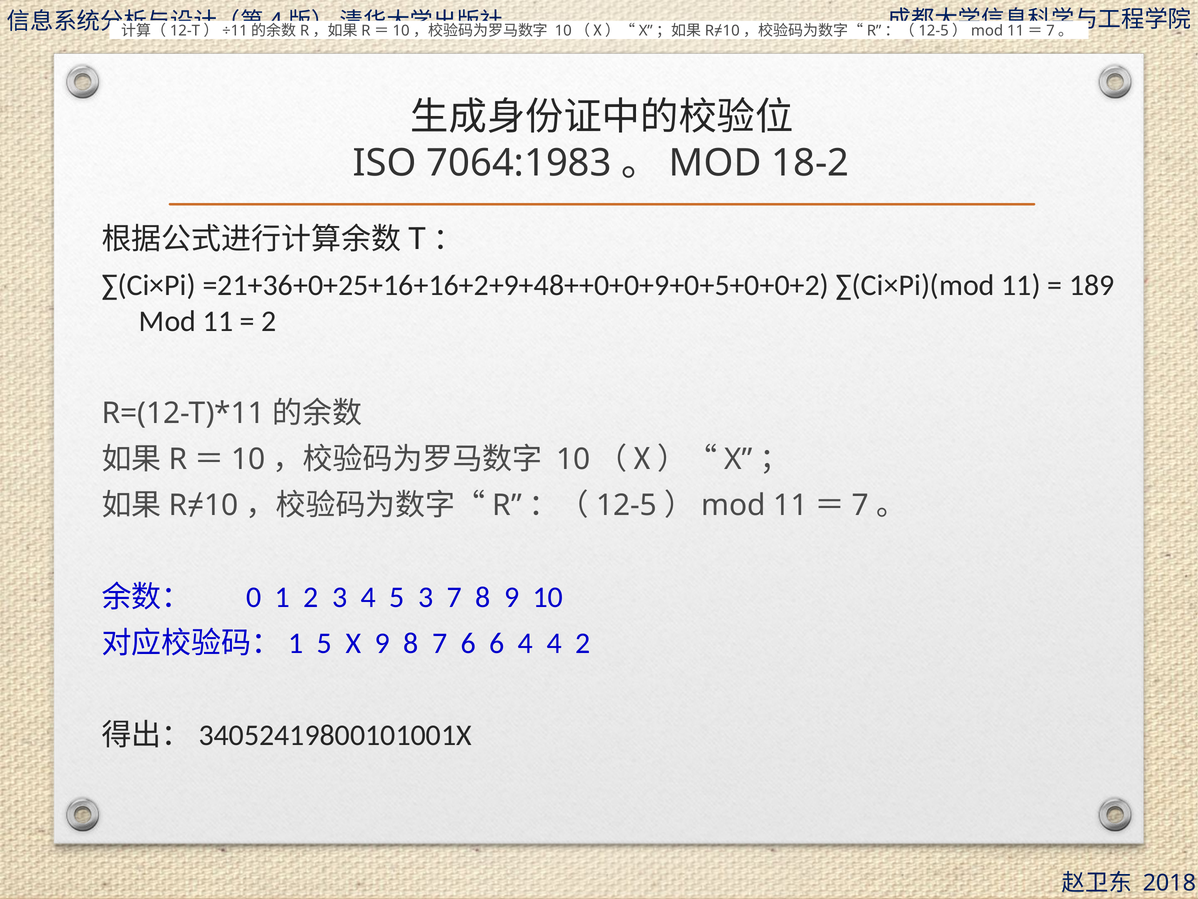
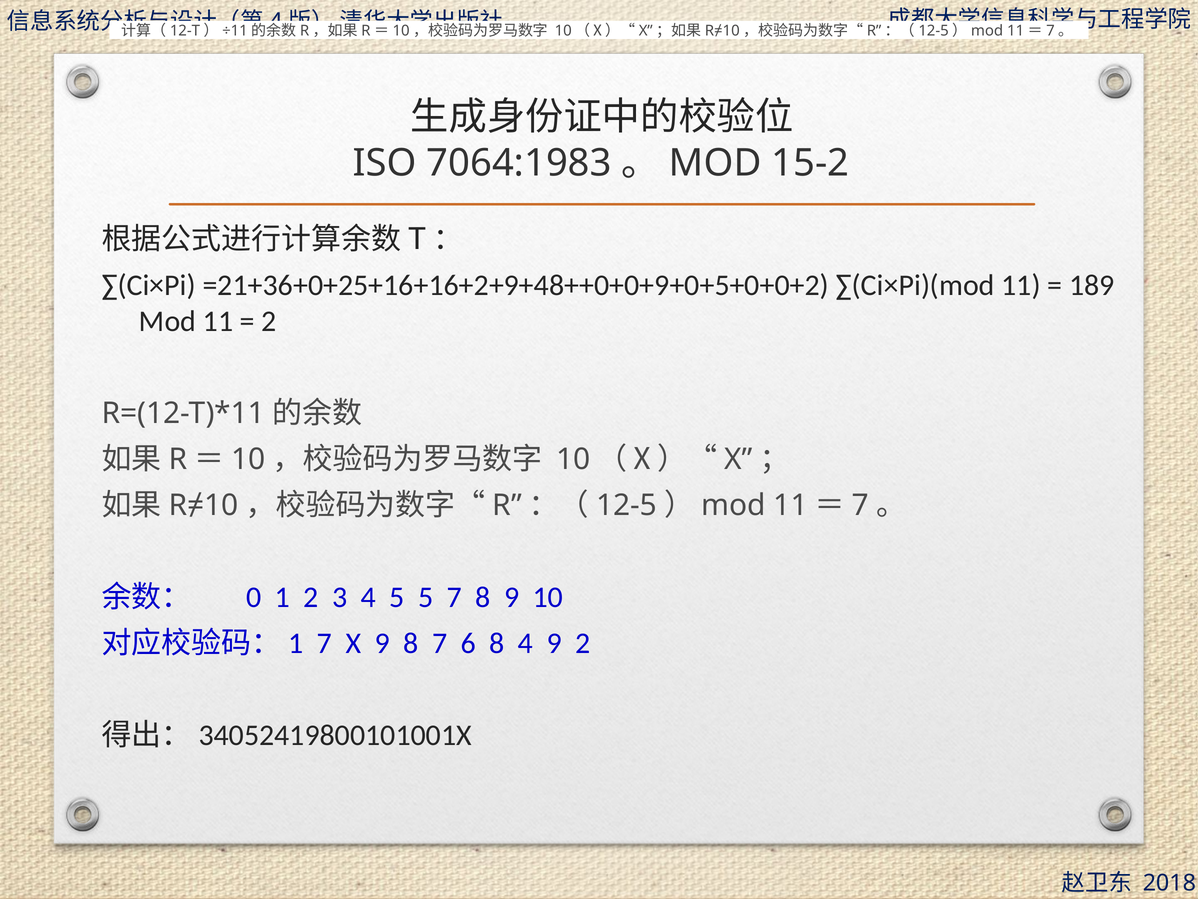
18-2: 18-2 -> 15-2
5 3: 3 -> 5
5 at (324, 643): 5 -> 7
6 6: 6 -> 8
4 4: 4 -> 9
